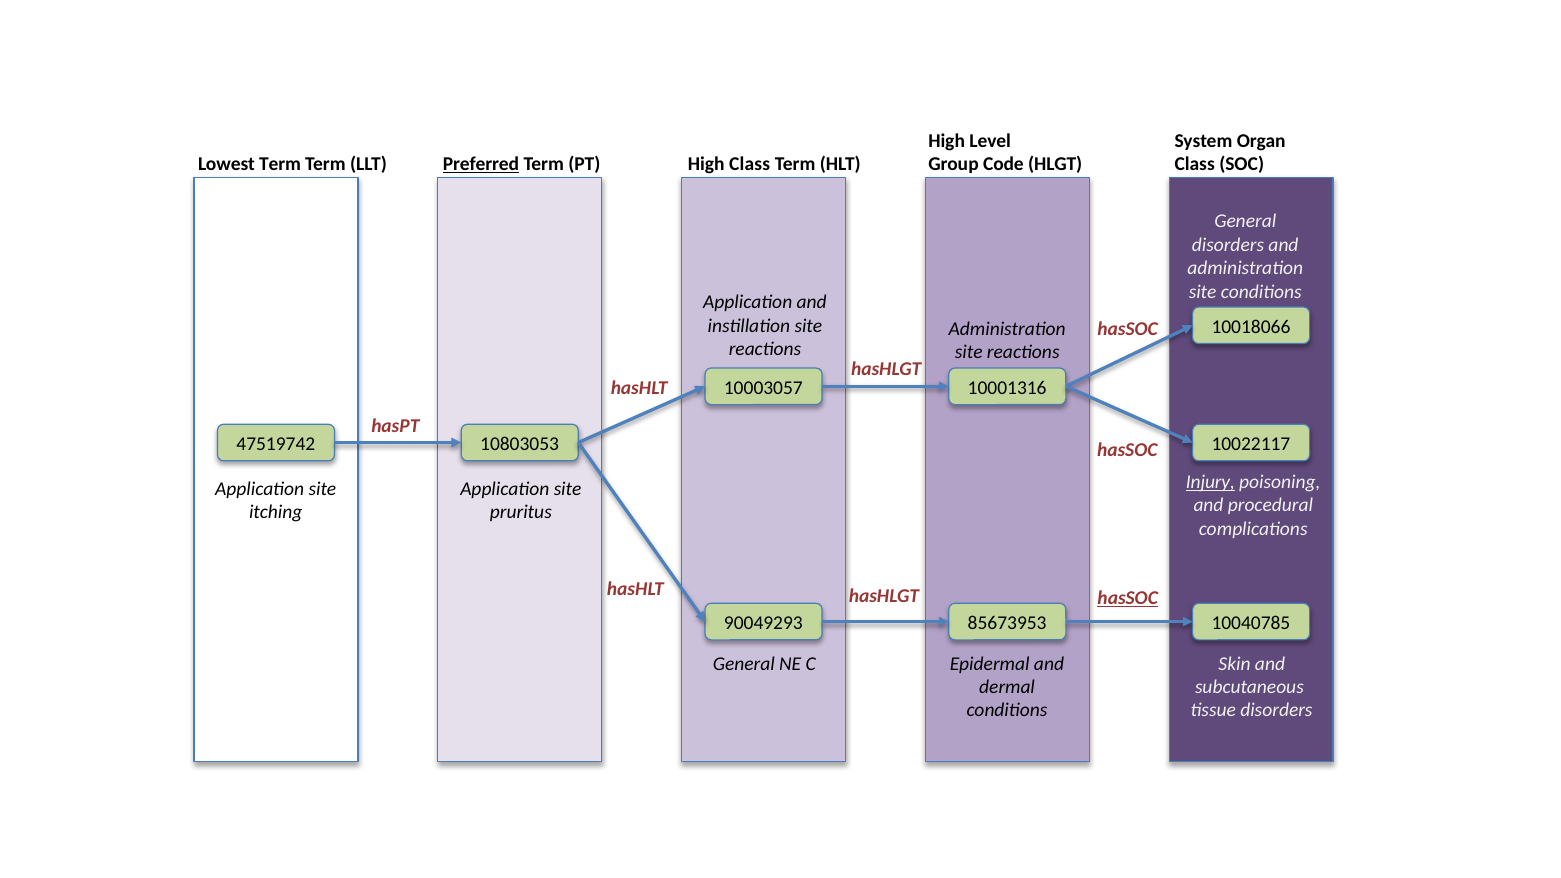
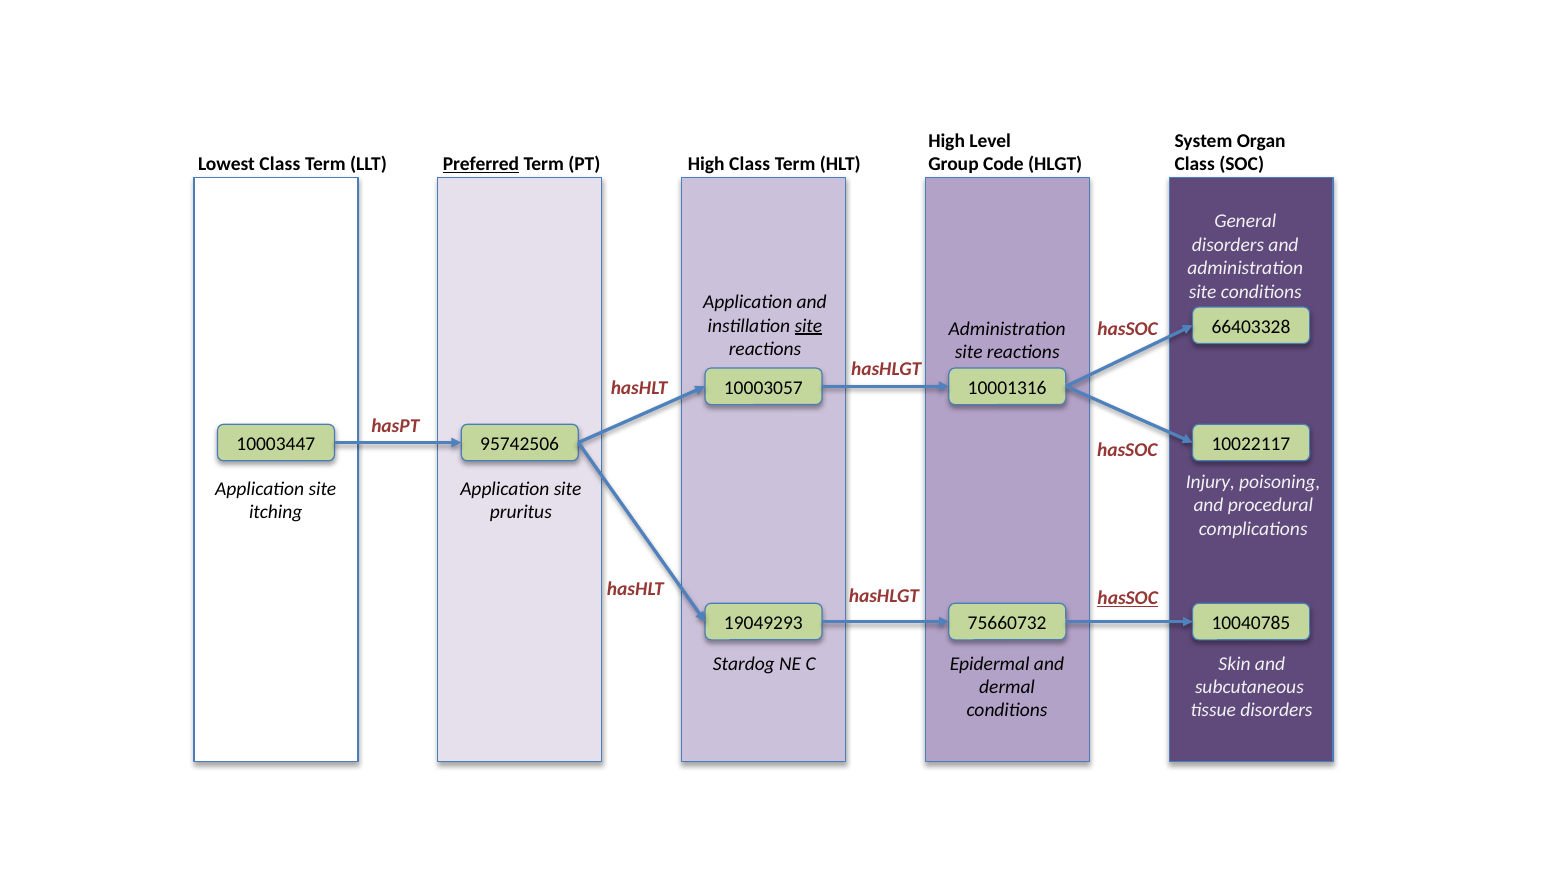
Lowest Term: Term -> Class
site at (808, 326) underline: none -> present
10018066: 10018066 -> 66403328
47519742: 47519742 -> 10003447
10803053: 10803053 -> 95742506
Injury underline: present -> none
90049293: 90049293 -> 19049293
85673953: 85673953 -> 75660732
General at (744, 664): General -> Stardog
